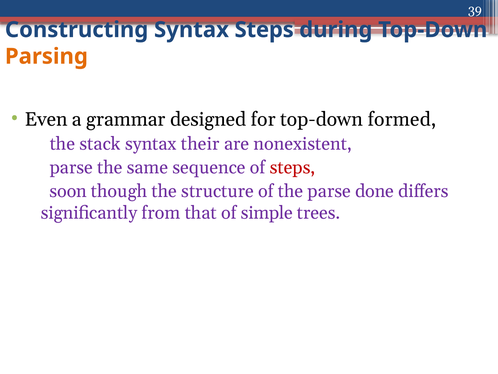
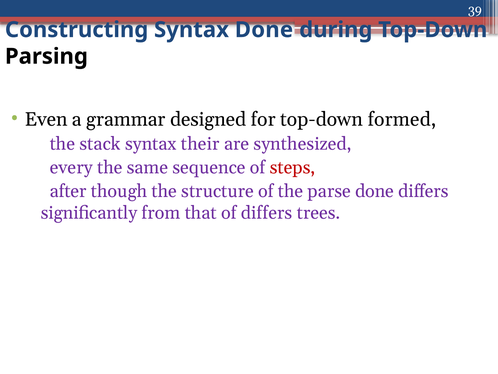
Syntax Steps: Steps -> Done
Parsing colour: orange -> black
nonexistent: nonexistent -> synthesized
parse at (71, 167): parse -> every
soon: soon -> after
of simple: simple -> differs
